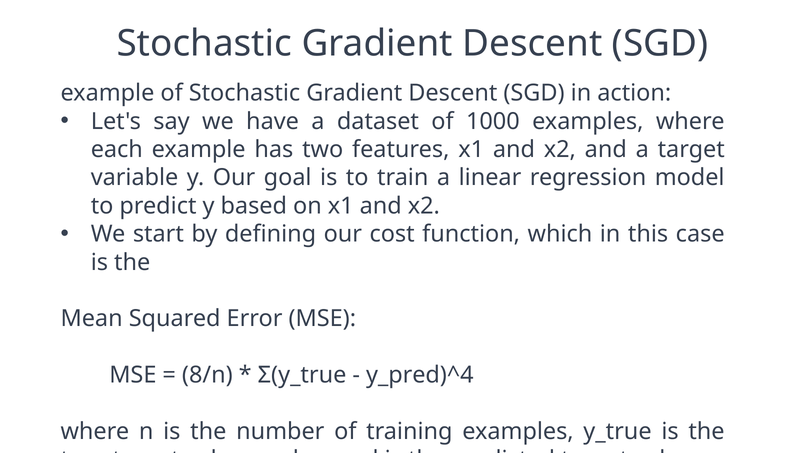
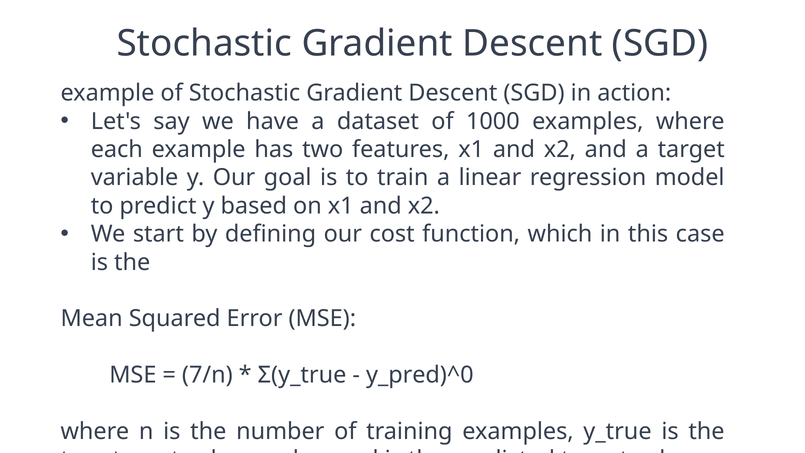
8/n: 8/n -> 7/n
y_pred)^4: y_pred)^4 -> y_pred)^0
